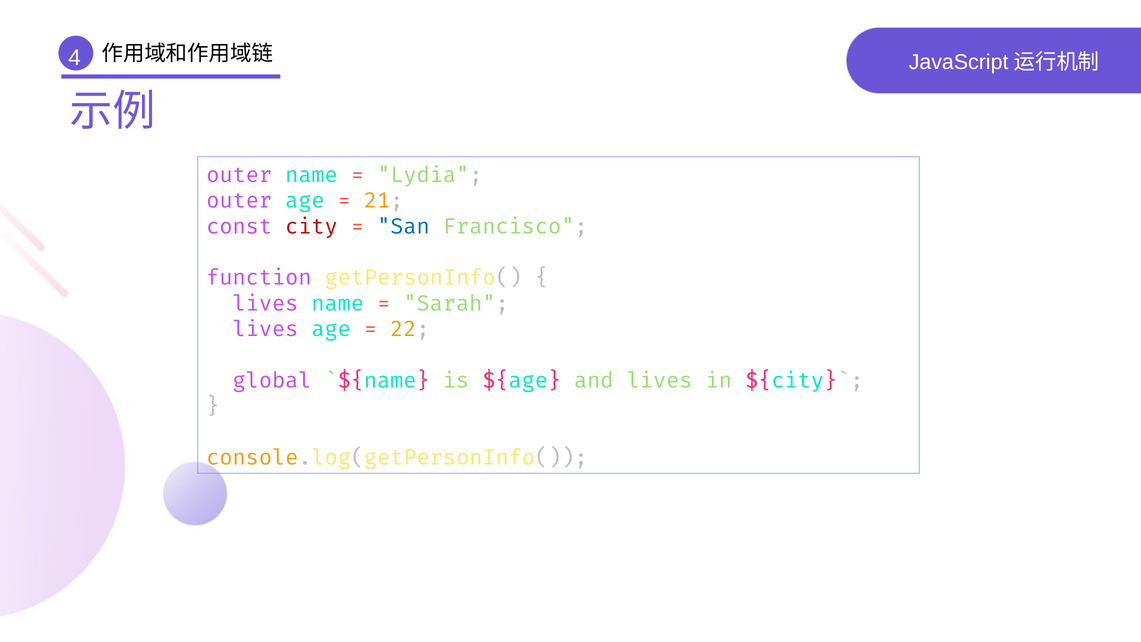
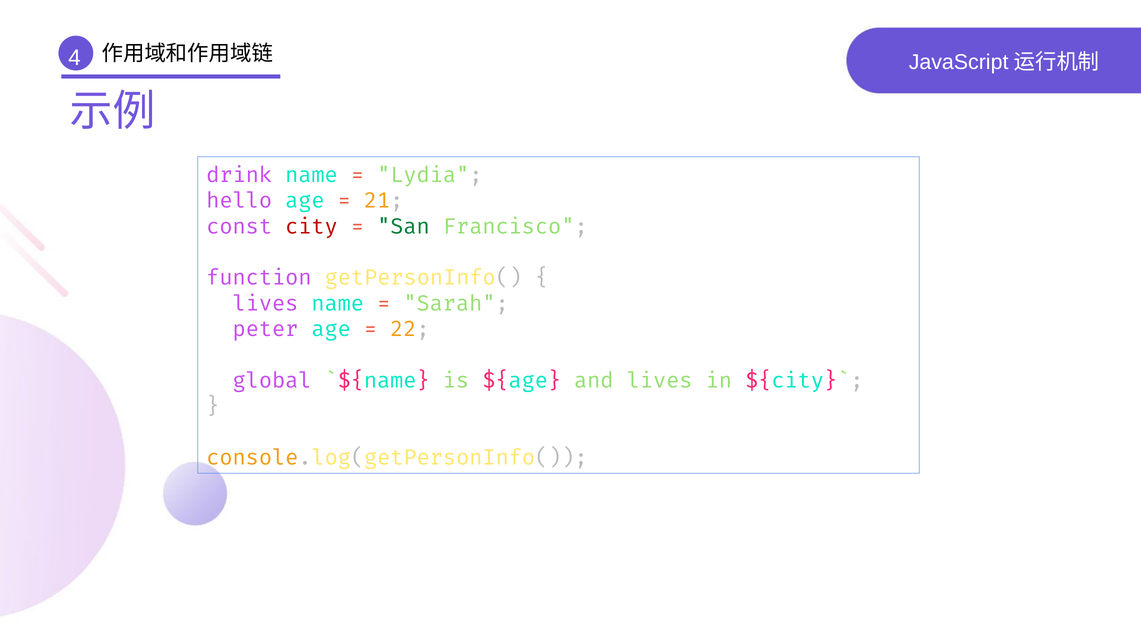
outer at (239, 175): outer -> drink
outer at (239, 201): outer -> hello
San colour: blue -> green
lives at (265, 329): lives -> peter
